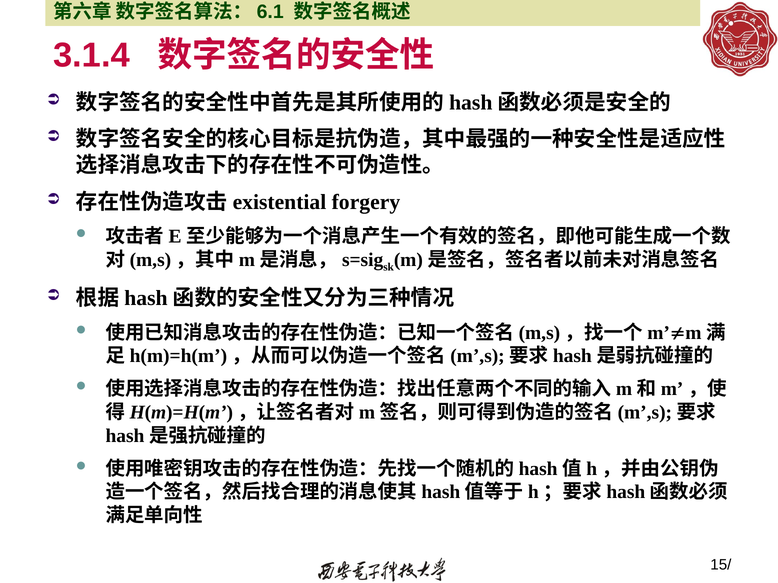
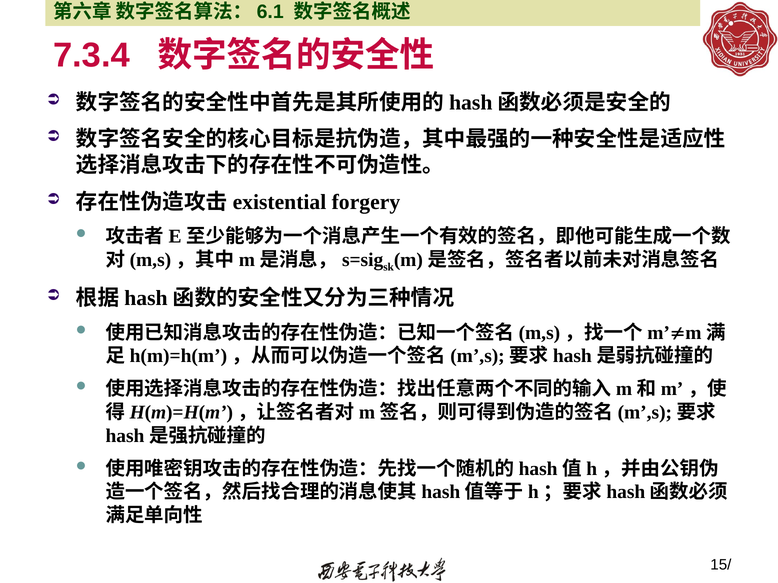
3.1.4: 3.1.4 -> 7.3.4
